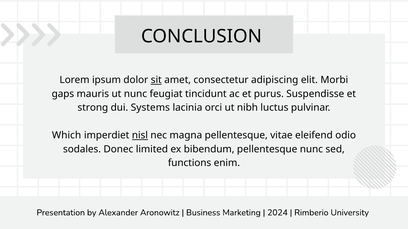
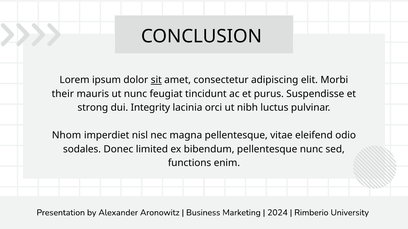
gaps: gaps -> their
Systems: Systems -> Integrity
Which: Which -> Nhom
nisl underline: present -> none
